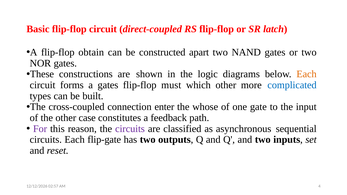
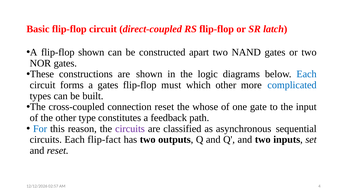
flip-flop obtain: obtain -> shown
Each at (307, 74) colour: orange -> blue
connection enter: enter -> reset
case: case -> type
For colour: purple -> blue
flip-gate: flip-gate -> flip-fact
